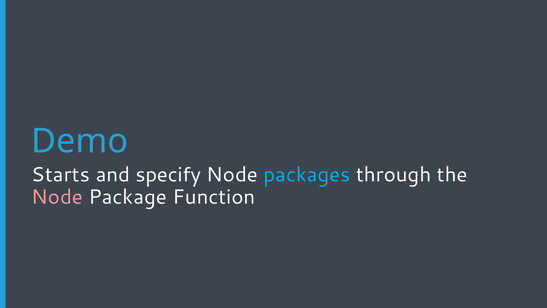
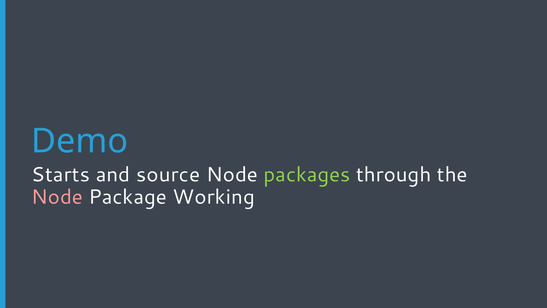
specify: specify -> source
packages colour: light blue -> light green
Function: Function -> Working
